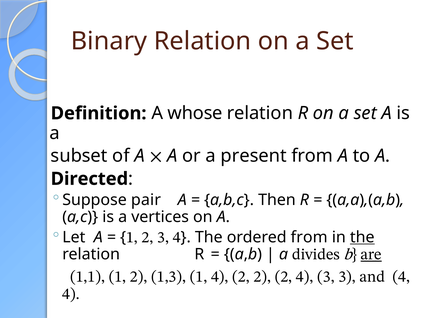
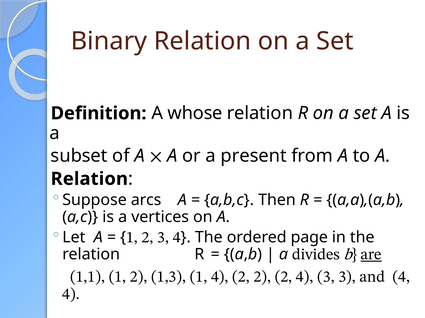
Directed at (89, 179): Directed -> Relation
pair: pair -> arcs
ordered from: from -> page
the at (362, 238) underline: present -> none
